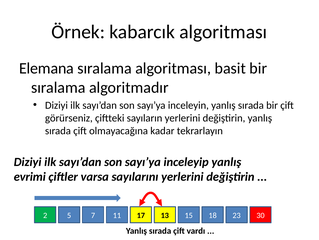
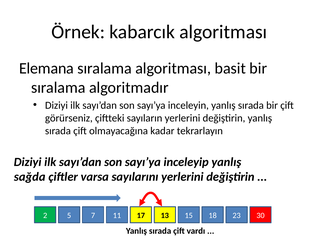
evrimi: evrimi -> sağda
